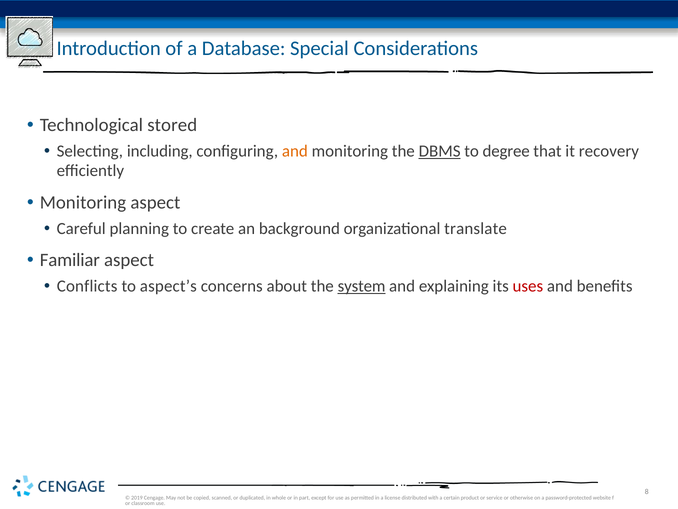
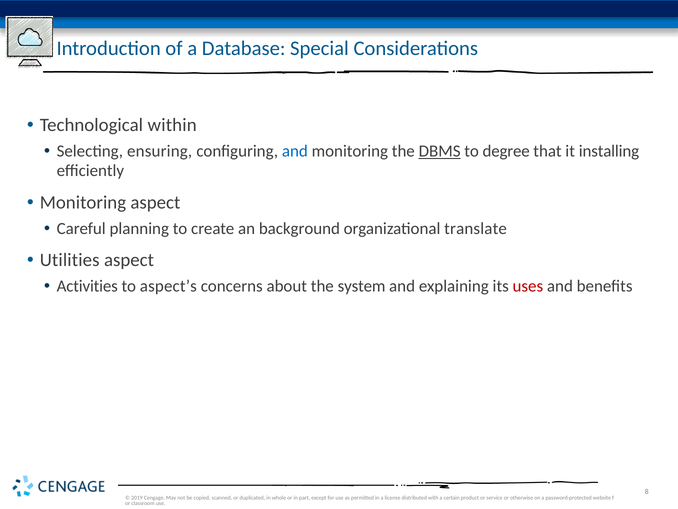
stored: stored -> within
including: including -> ensuring
and at (295, 151) colour: orange -> blue
recovery: recovery -> installing
Familiar: Familiar -> Utilities
Conflicts: Conflicts -> Activities
system underline: present -> none
